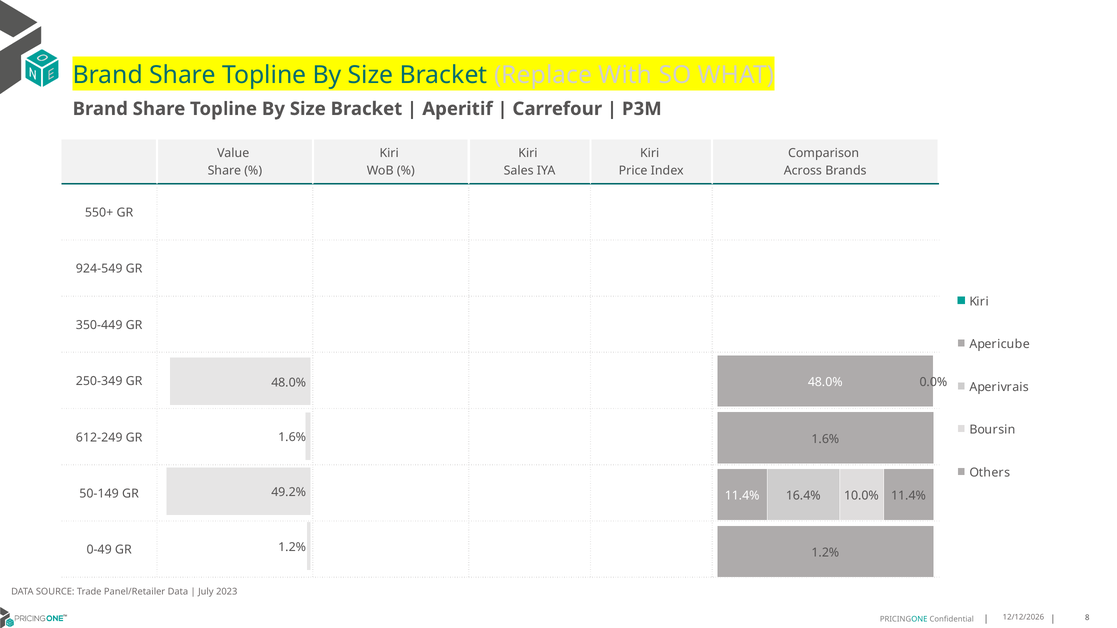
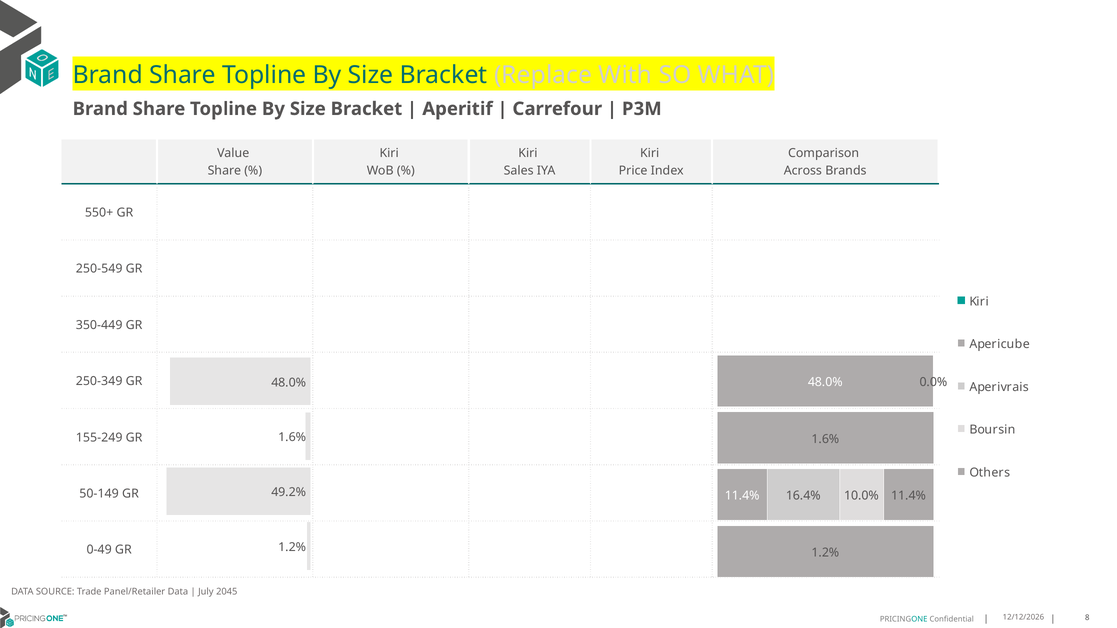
924-549: 924-549 -> 250-549
612-249: 612-249 -> 155-249
2023: 2023 -> 2045
